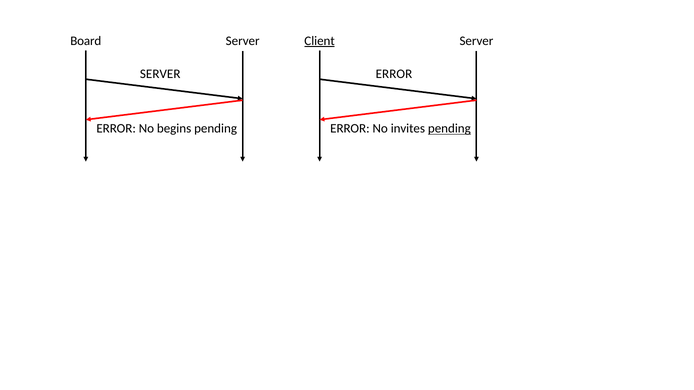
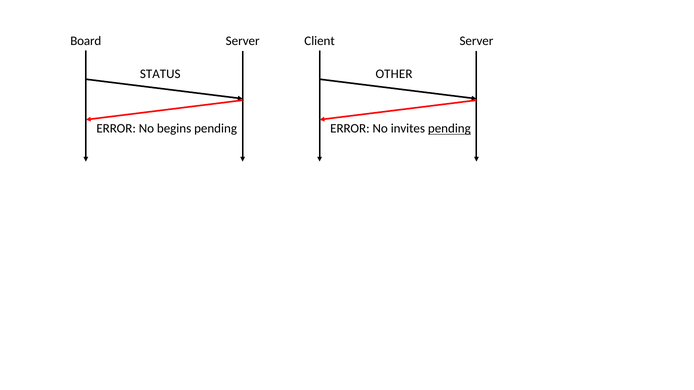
Client underline: present -> none
SERVER at (160, 74): SERVER -> STATUS
ERROR at (394, 74): ERROR -> OTHER
